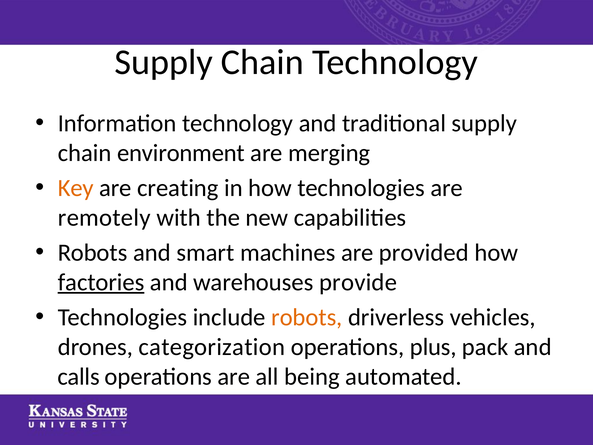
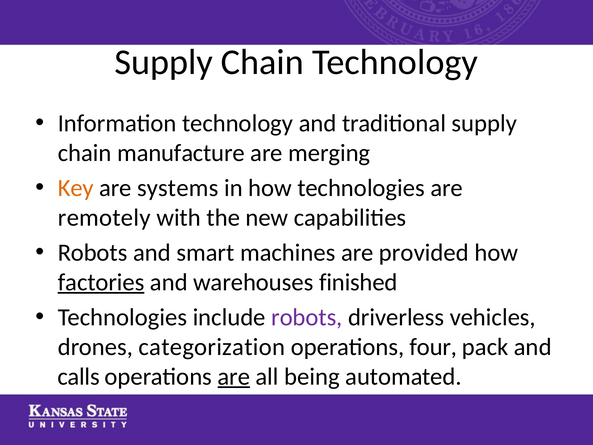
environment: environment -> manufacture
creating: creating -> systems
provide: provide -> finished
robots at (307, 317) colour: orange -> purple
plus: plus -> four
are at (234, 376) underline: none -> present
